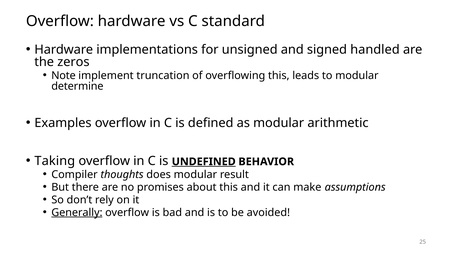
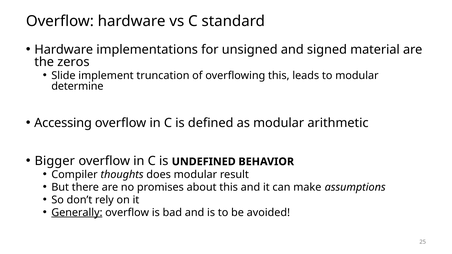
handled: handled -> material
Note: Note -> Slide
Examples: Examples -> Accessing
Taking: Taking -> Bigger
UNDEFINED underline: present -> none
